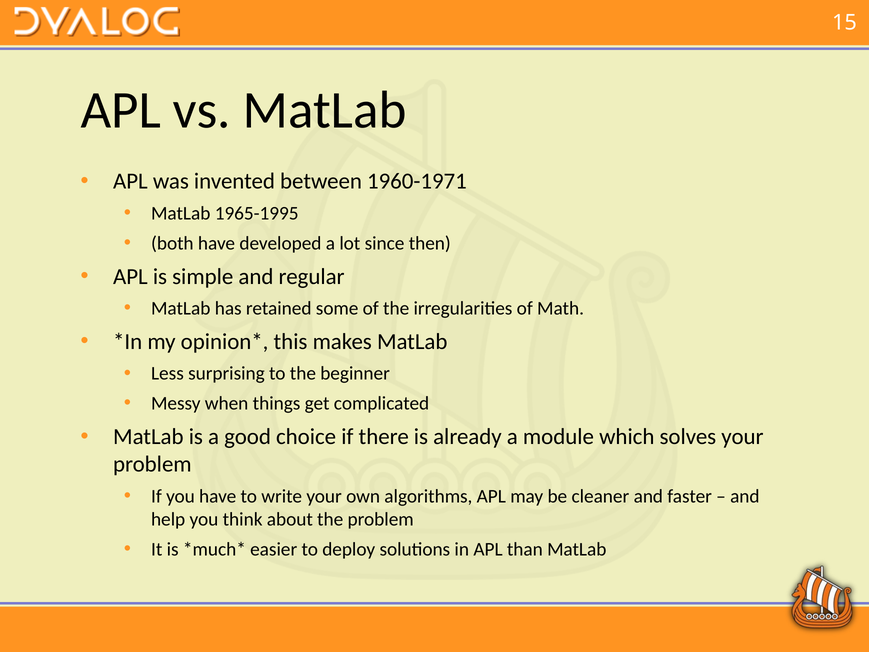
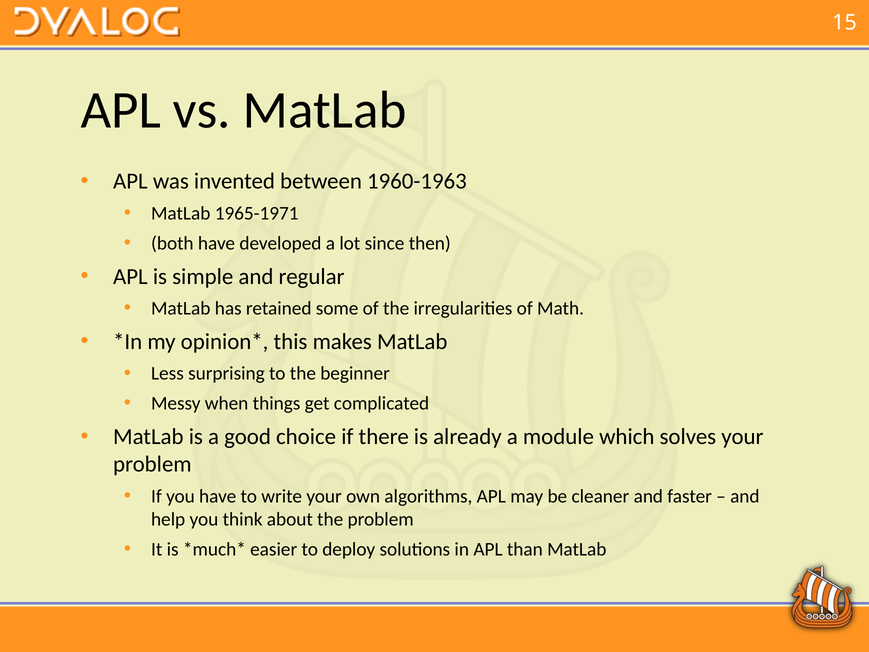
1960-1971: 1960-1971 -> 1960-1963
1965-1995: 1965-1995 -> 1965-1971
